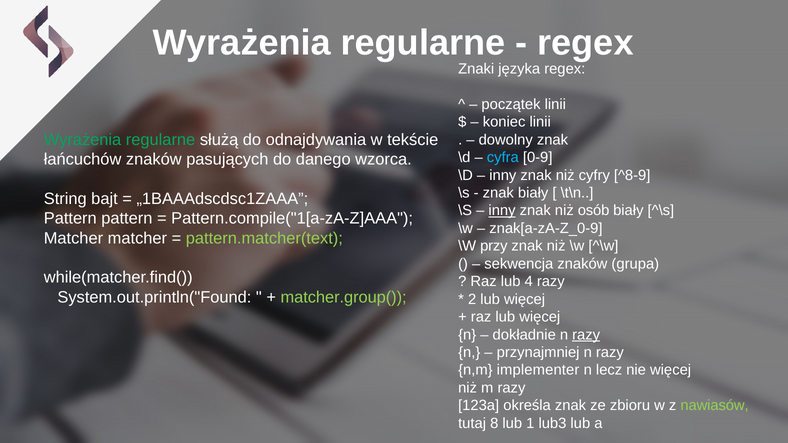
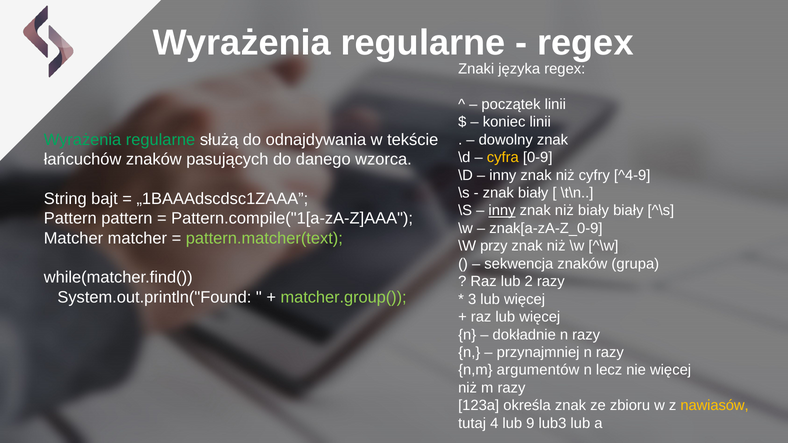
cyfra colour: light blue -> yellow
^8-9: ^8-9 -> ^4-9
niż osób: osób -> biały
4: 4 -> 2
2: 2 -> 3
razy at (586, 335) underline: present -> none
implementer: implementer -> argumentów
nawiasów colour: light green -> yellow
8: 8 -> 4
1: 1 -> 9
